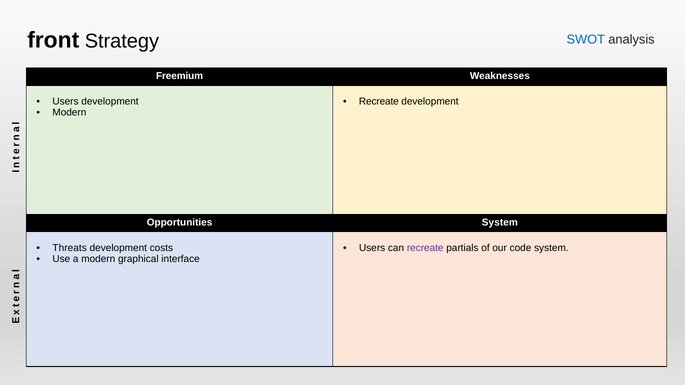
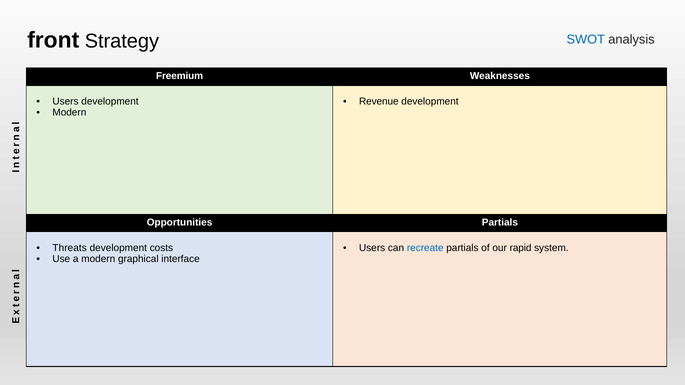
Recreate at (379, 102): Recreate -> Revenue
Opportunities System: System -> Partials
recreate at (425, 248) colour: purple -> blue
code: code -> rapid
